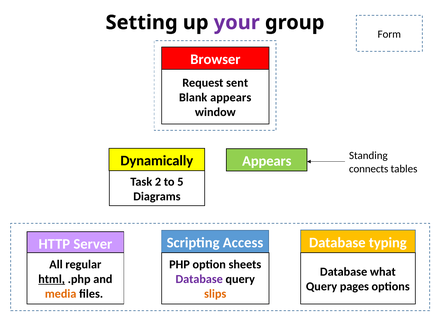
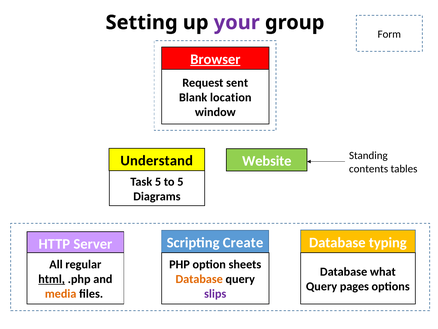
Browser underline: none -> present
Blank appears: appears -> location
Dynamically: Dynamically -> Understand
Appears at (267, 161): Appears -> Website
connects: connects -> contents
Task 2: 2 -> 5
Access: Access -> Create
Database at (199, 279) colour: purple -> orange
slips colour: orange -> purple
